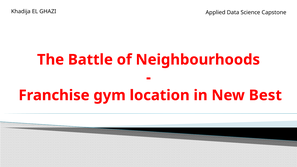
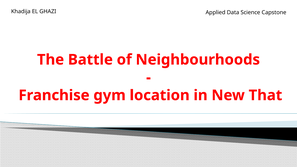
Best: Best -> That
